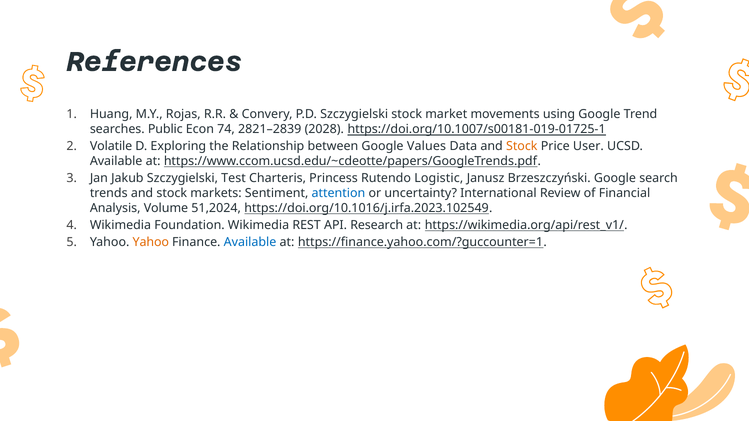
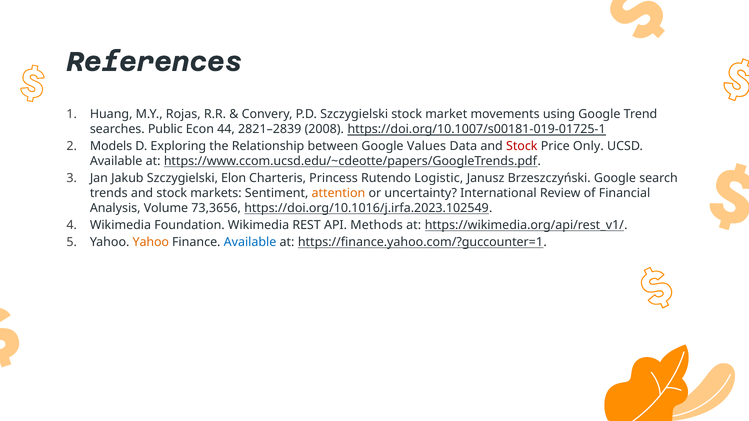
74: 74 -> 44
2028: 2028 -> 2008
Volatile: Volatile -> Models
Stock at (522, 146) colour: orange -> red
User: User -> Only
Test: Test -> Elon
attention colour: blue -> orange
51,2024: 51,2024 -> 73,3656
Research: Research -> Methods
